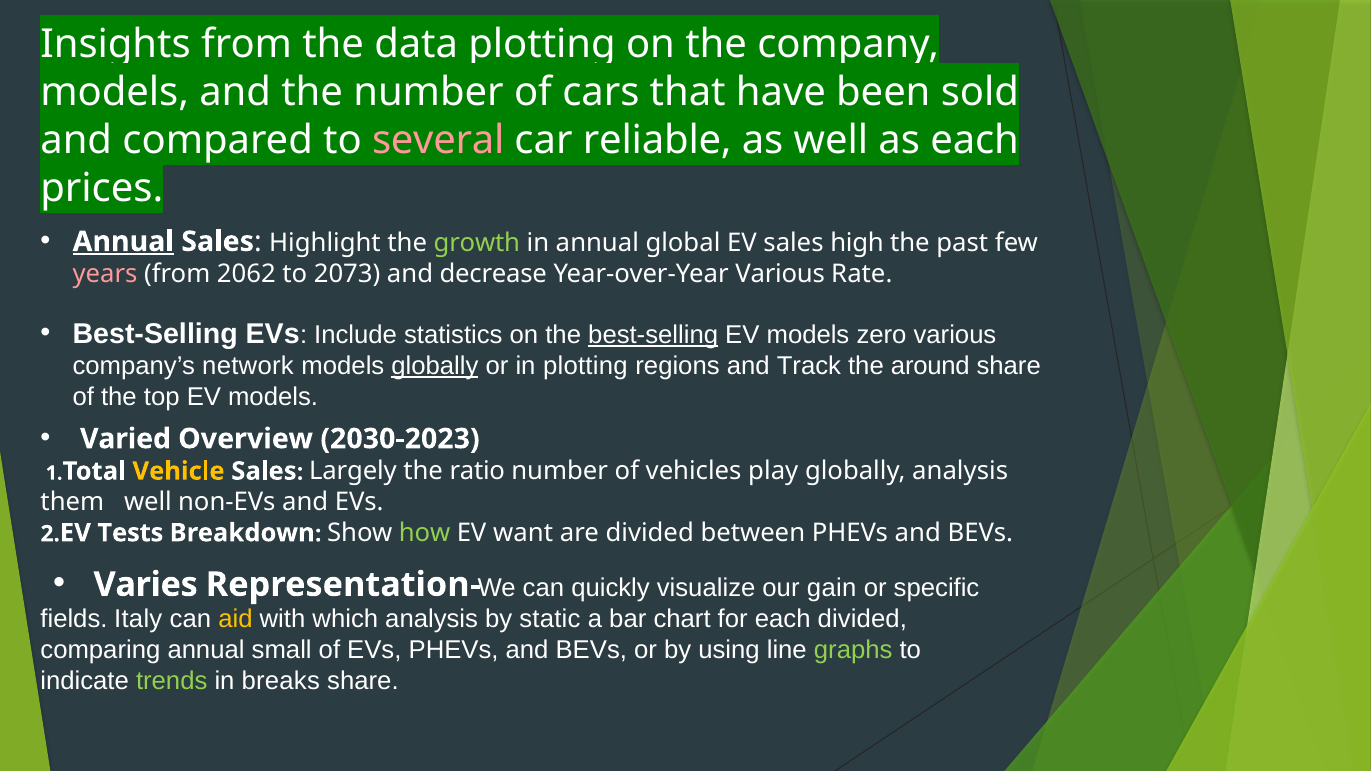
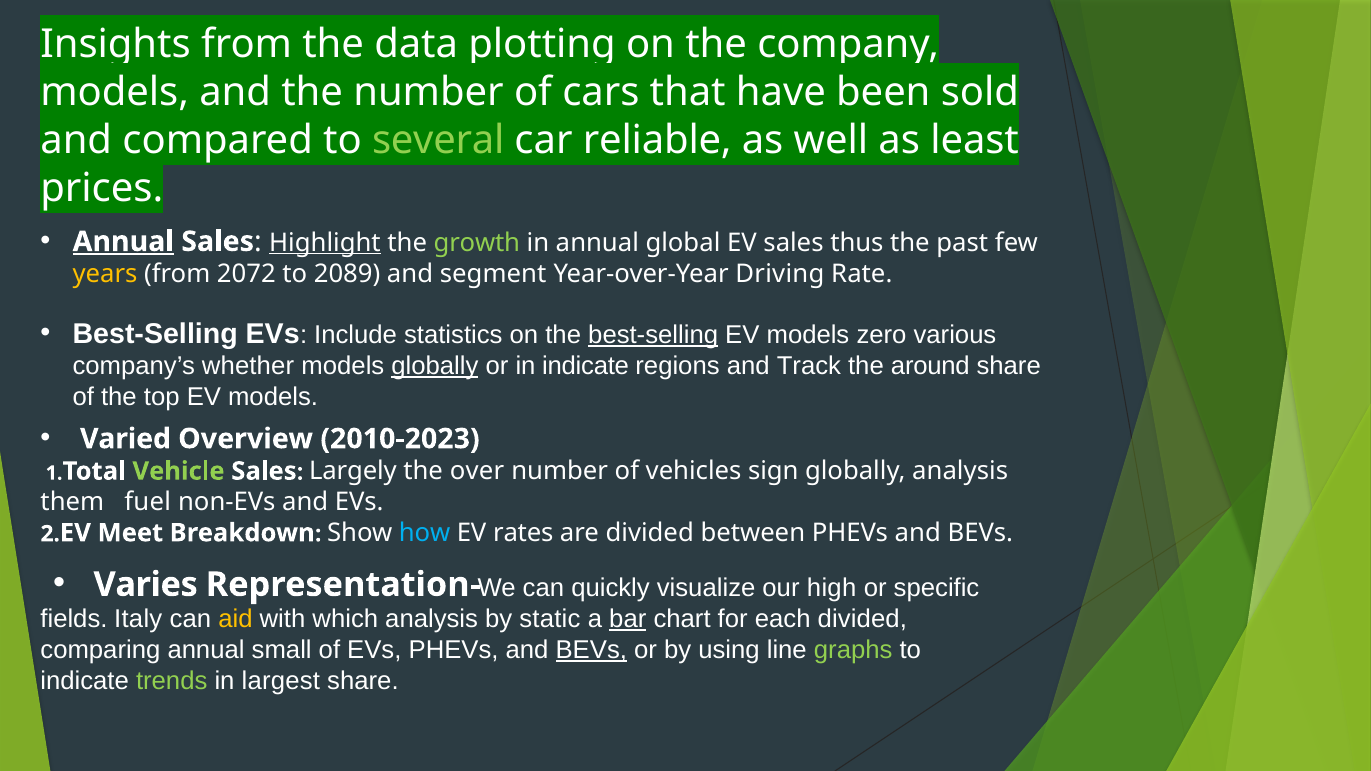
several colour: pink -> light green
as each: each -> least
Highlight underline: none -> present
high: high -> thus
years colour: pink -> yellow
2062: 2062 -> 2072
2073: 2073 -> 2089
decrease: decrease -> segment
Year-over-Year Various: Various -> Driving
network: network -> whether
in plotting: plotting -> indicate
2030-2023: 2030-2023 -> 2010-2023
Vehicle colour: yellow -> light green
ratio: ratio -> over
play: play -> sign
them well: well -> fuel
Tests: Tests -> Meet
how colour: light green -> light blue
want: want -> rates
gain: gain -> high
bar underline: none -> present
BEVs at (591, 650) underline: none -> present
breaks: breaks -> largest
